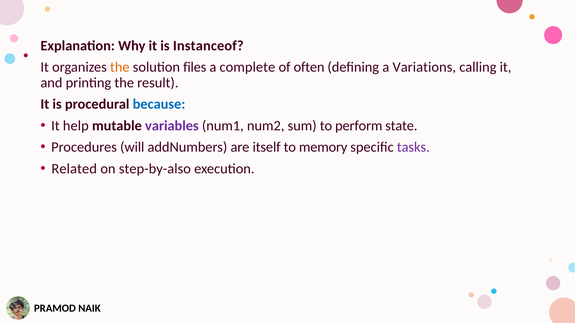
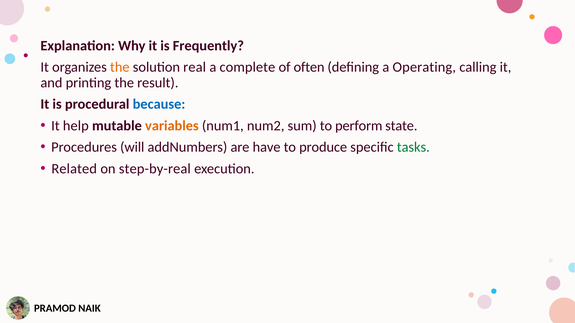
Instanceof: Instanceof -> Frequently
files: files -> real
Variations: Variations -> Operating
variables colour: purple -> orange
itself: itself -> have
memory: memory -> produce
tasks colour: purple -> green
step-by-also: step-by-also -> step-by-real
